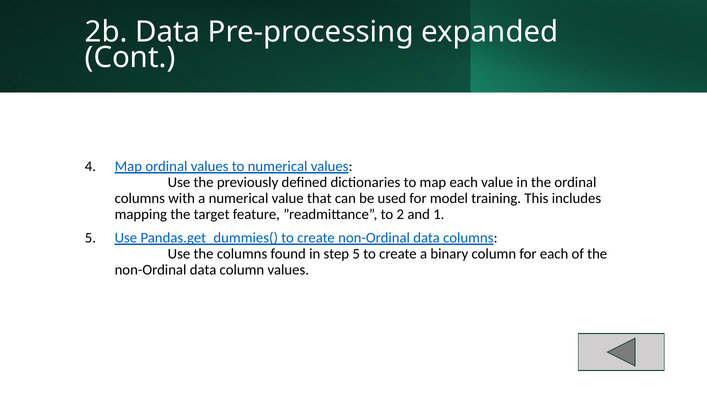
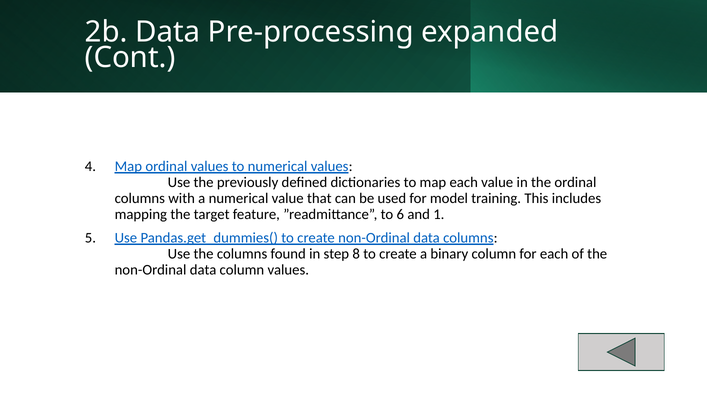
2: 2 -> 6
step 5: 5 -> 8
